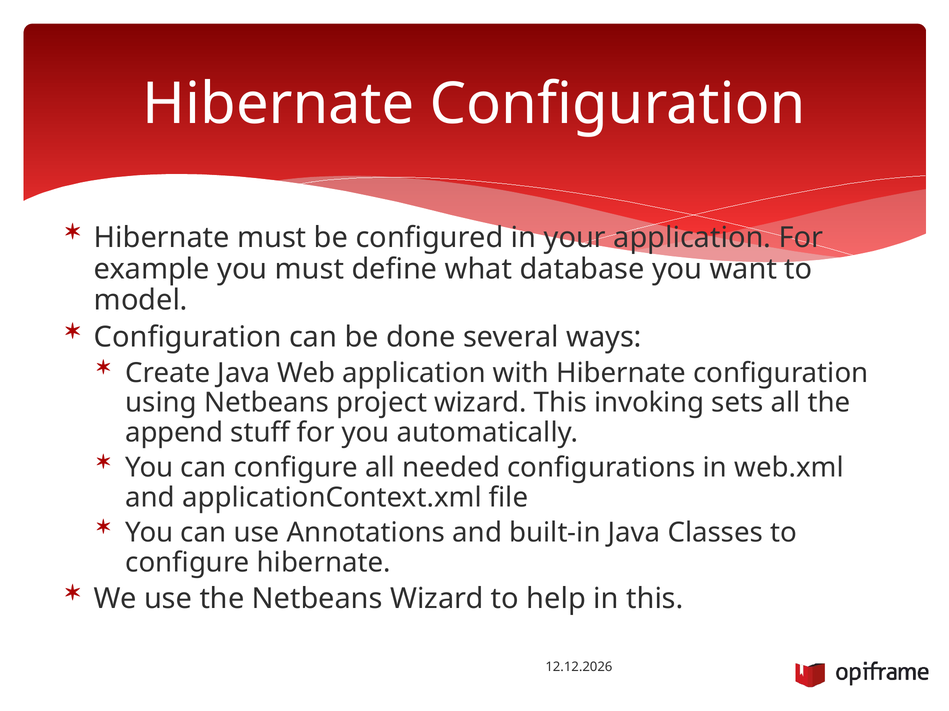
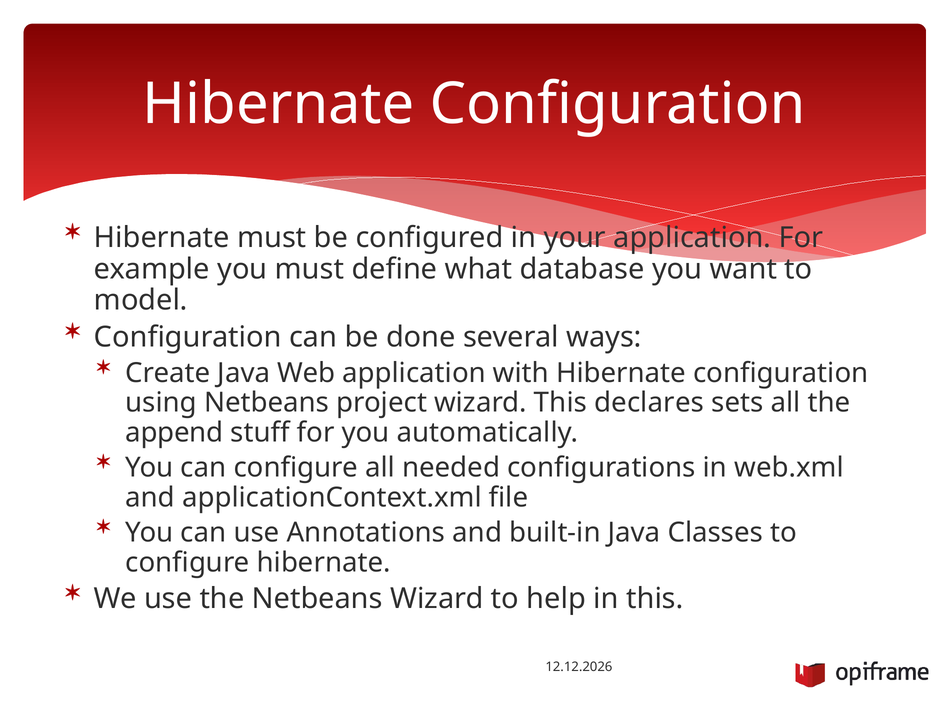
invoking: invoking -> declares
